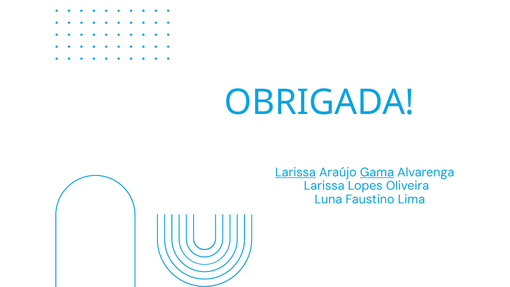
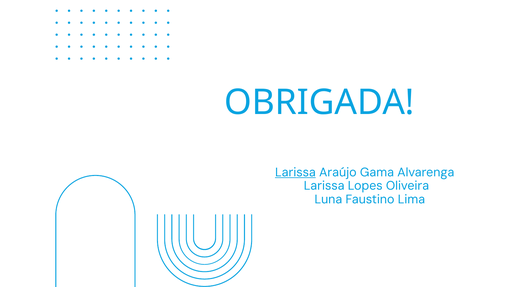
Gama underline: present -> none
